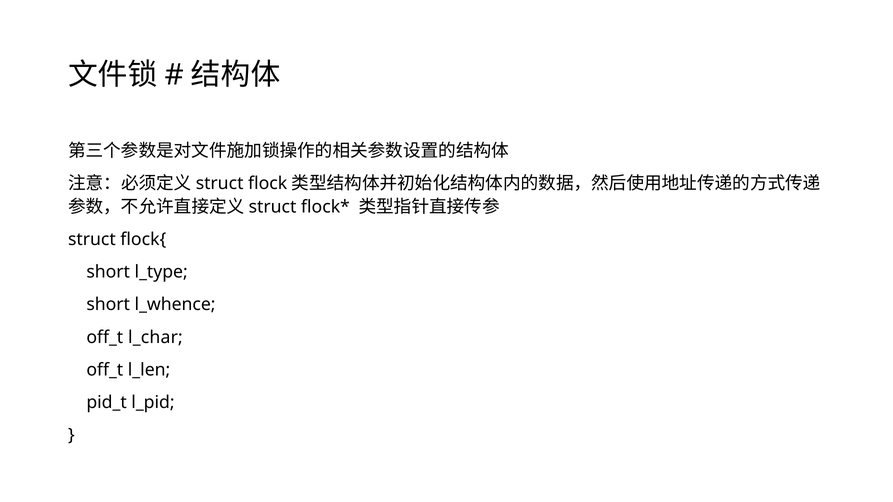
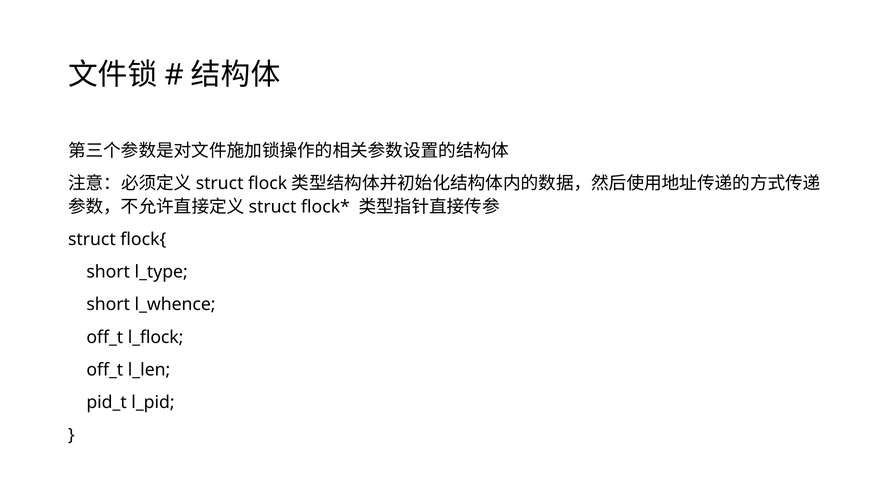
l_char: l_char -> l_flock
